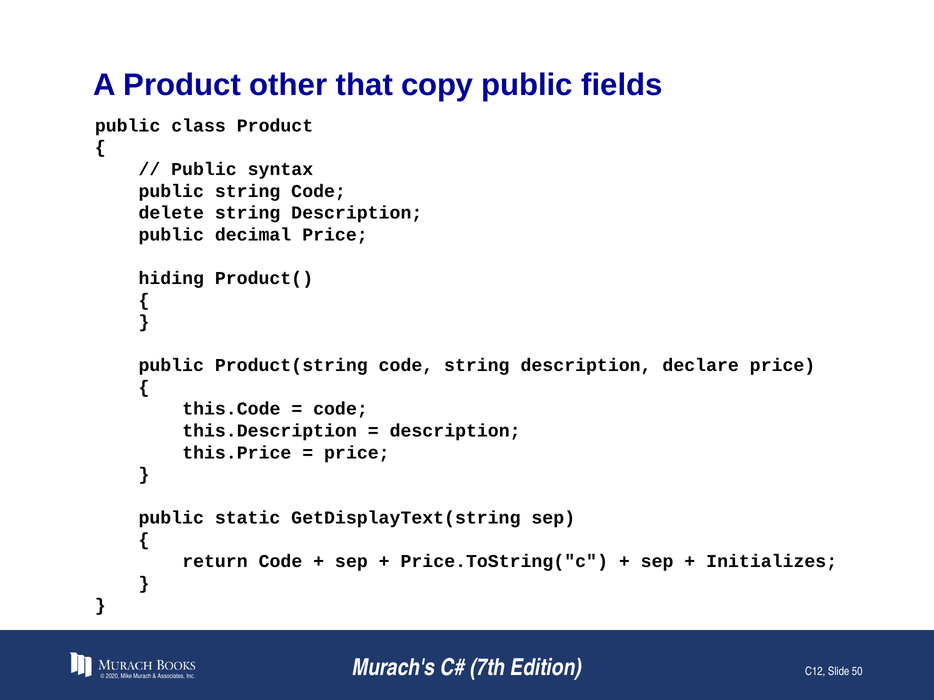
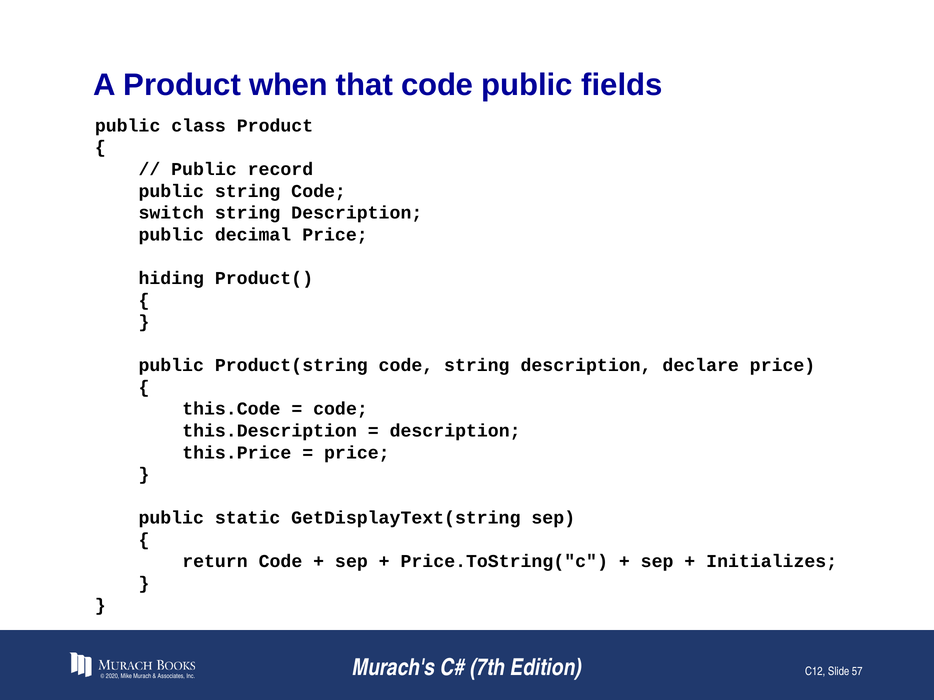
other: other -> when
that copy: copy -> code
syntax: syntax -> record
delete: delete -> switch
50: 50 -> 57
